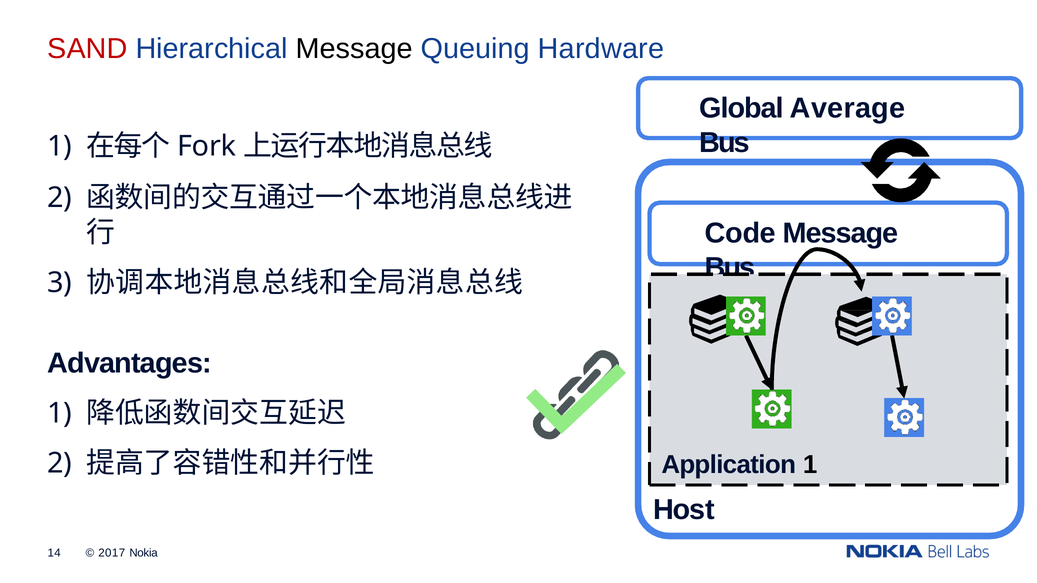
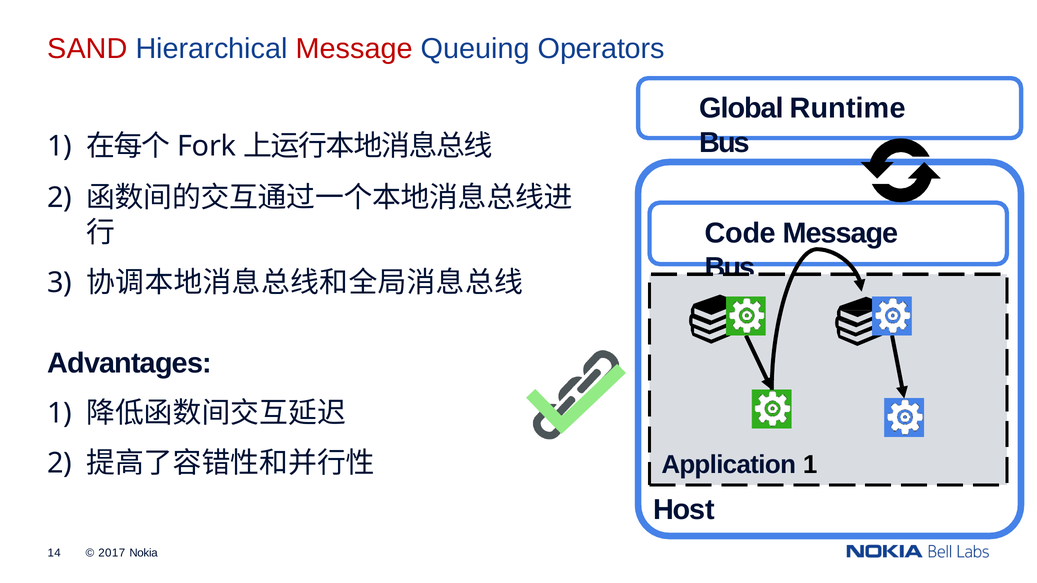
Message at (354, 49) colour: black -> red
Hardware: Hardware -> Operators
Average: Average -> Runtime
